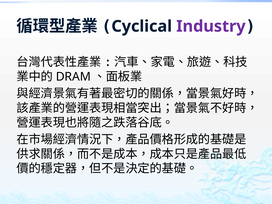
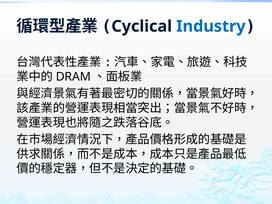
Industry colour: purple -> blue
